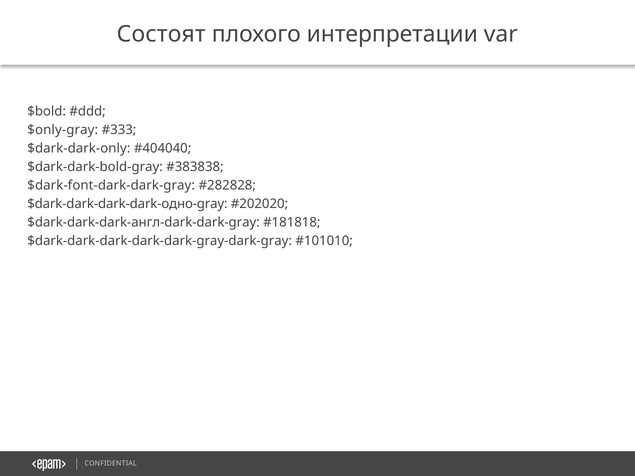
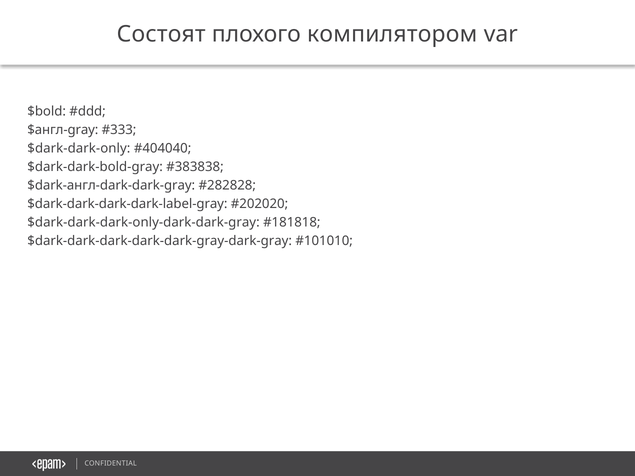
интерпретации: интерпретации -> компилятором
$only-gray: $only-gray -> $англ-gray
$dark-font-dark-dark-gray: $dark-font-dark-dark-gray -> $dark-англ-dark-dark-gray
$dark-dark-dark-dark-одно-gray: $dark-dark-dark-dark-одно-gray -> $dark-dark-dark-dark-label-gray
$dark-dark-dark-англ-dark-dark-gray: $dark-dark-dark-англ-dark-dark-gray -> $dark-dark-dark-only-dark-dark-gray
